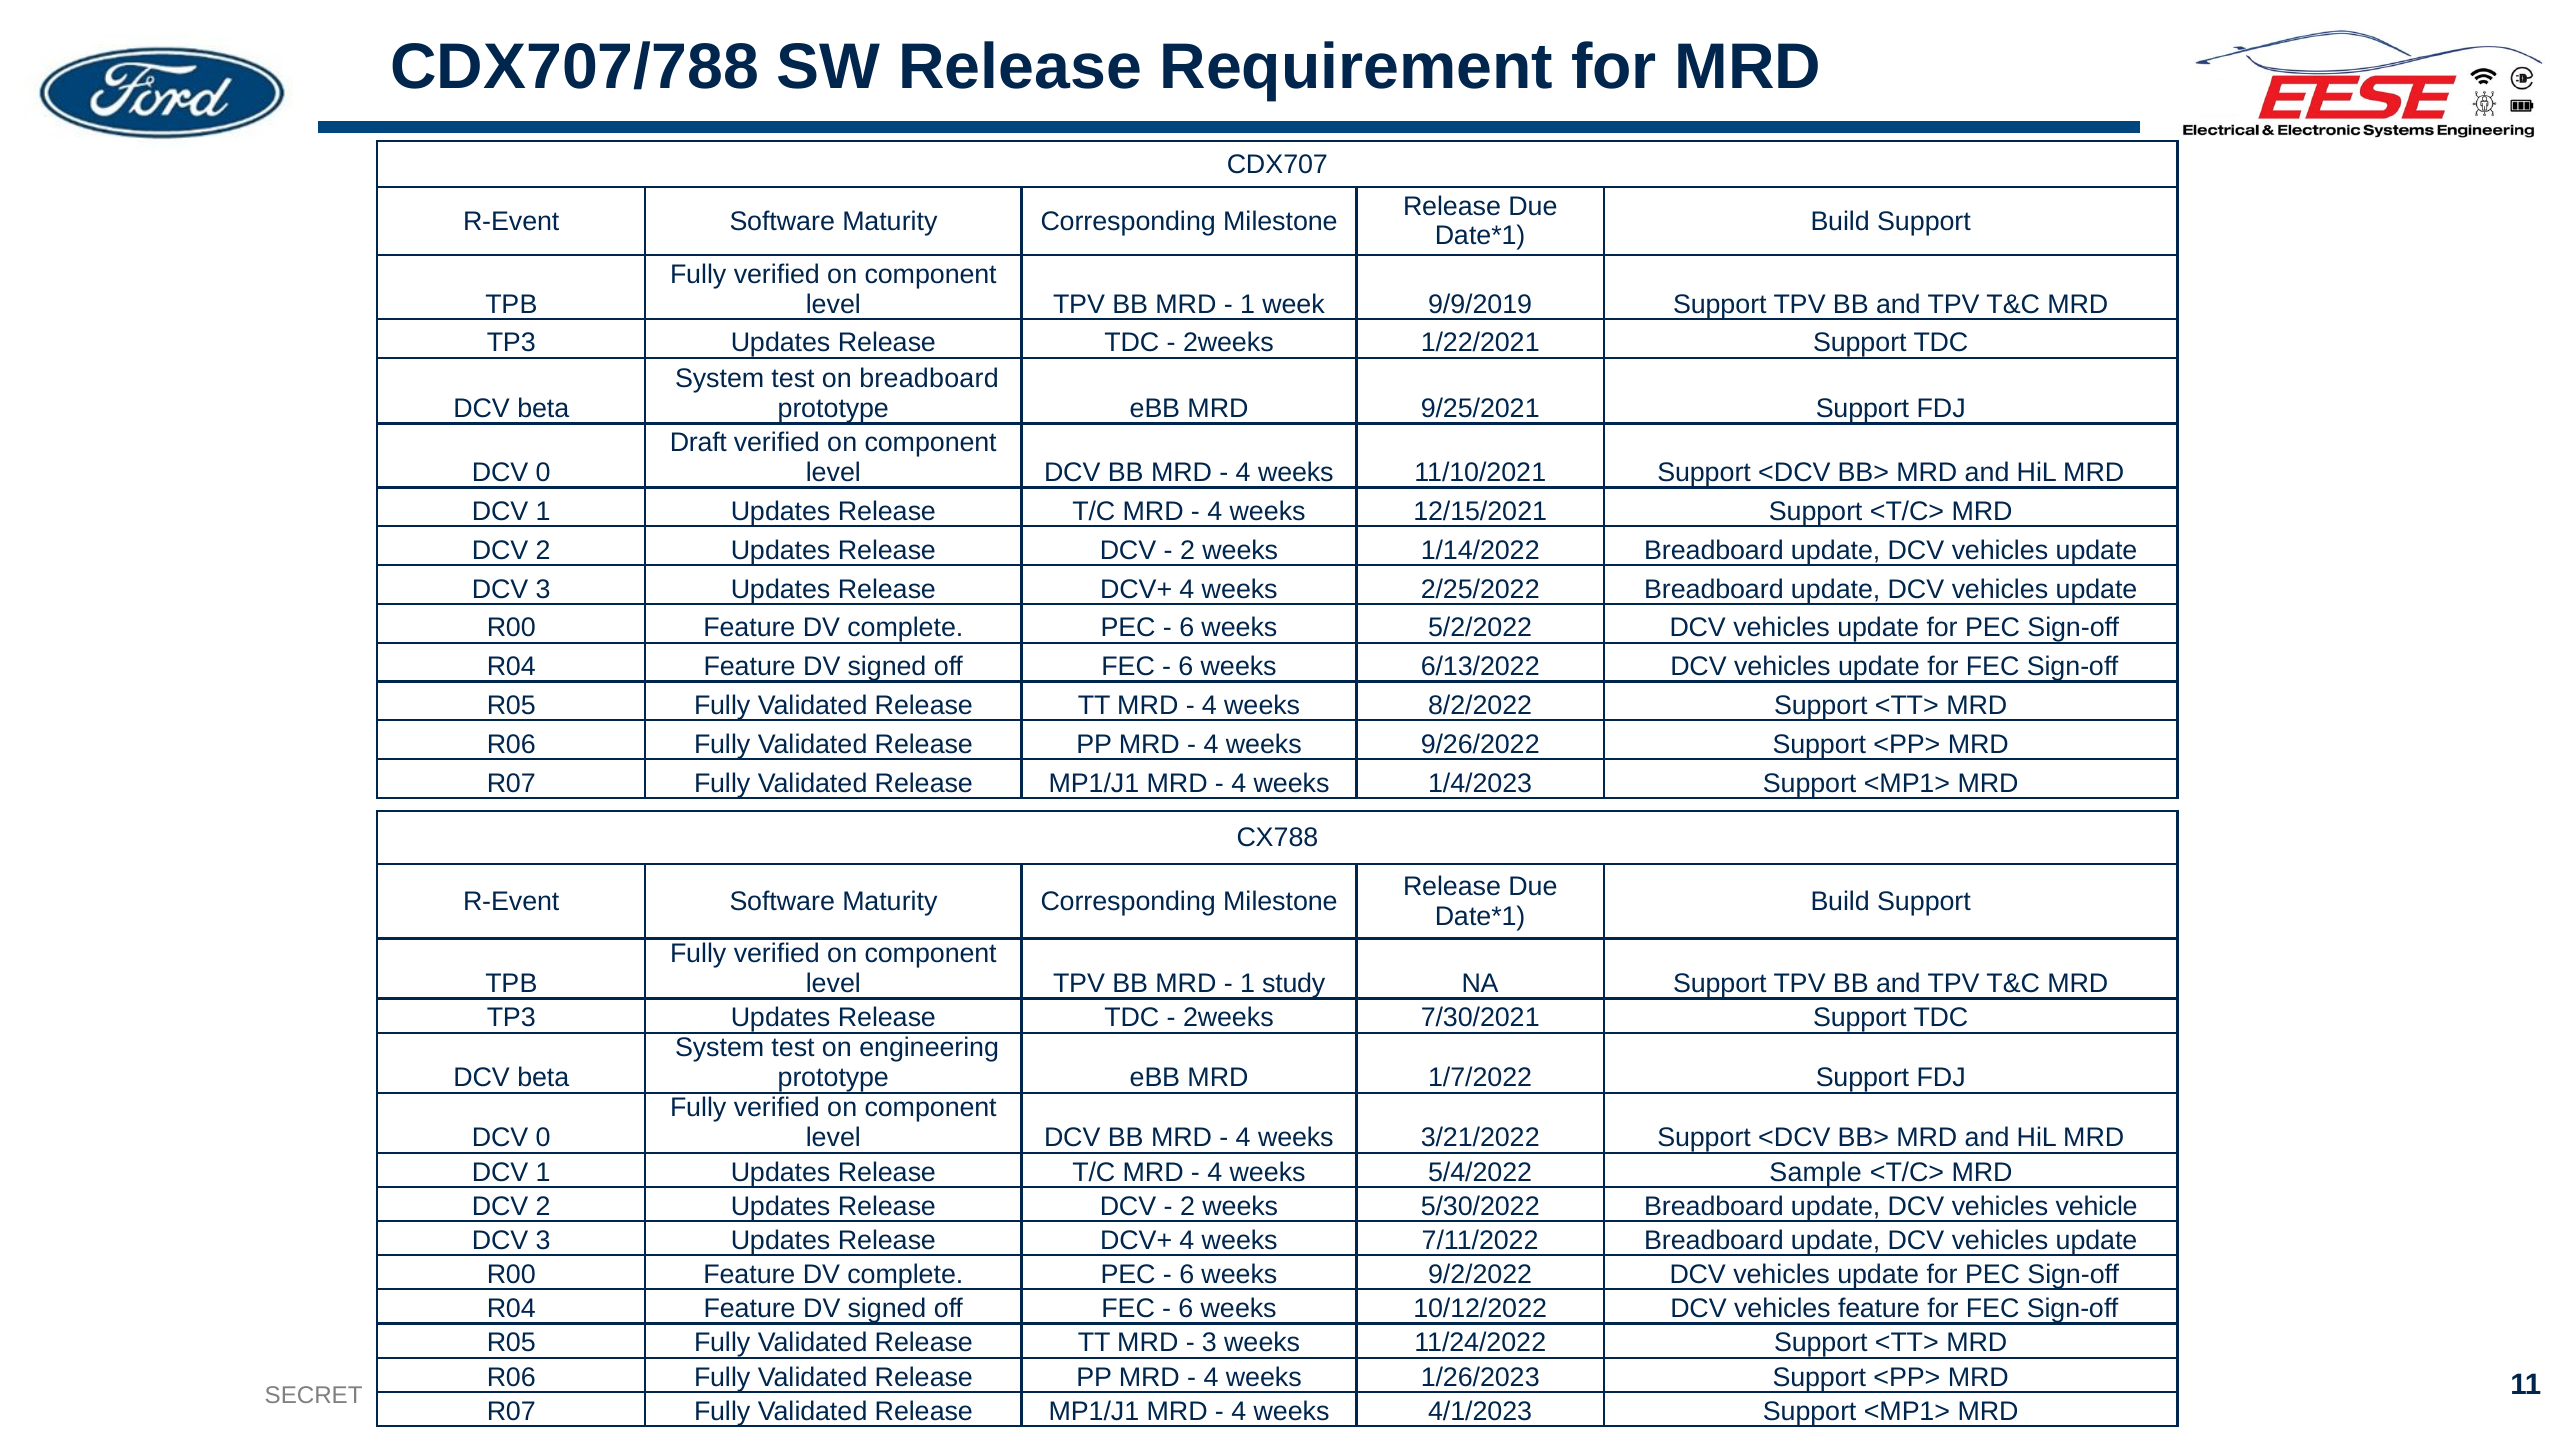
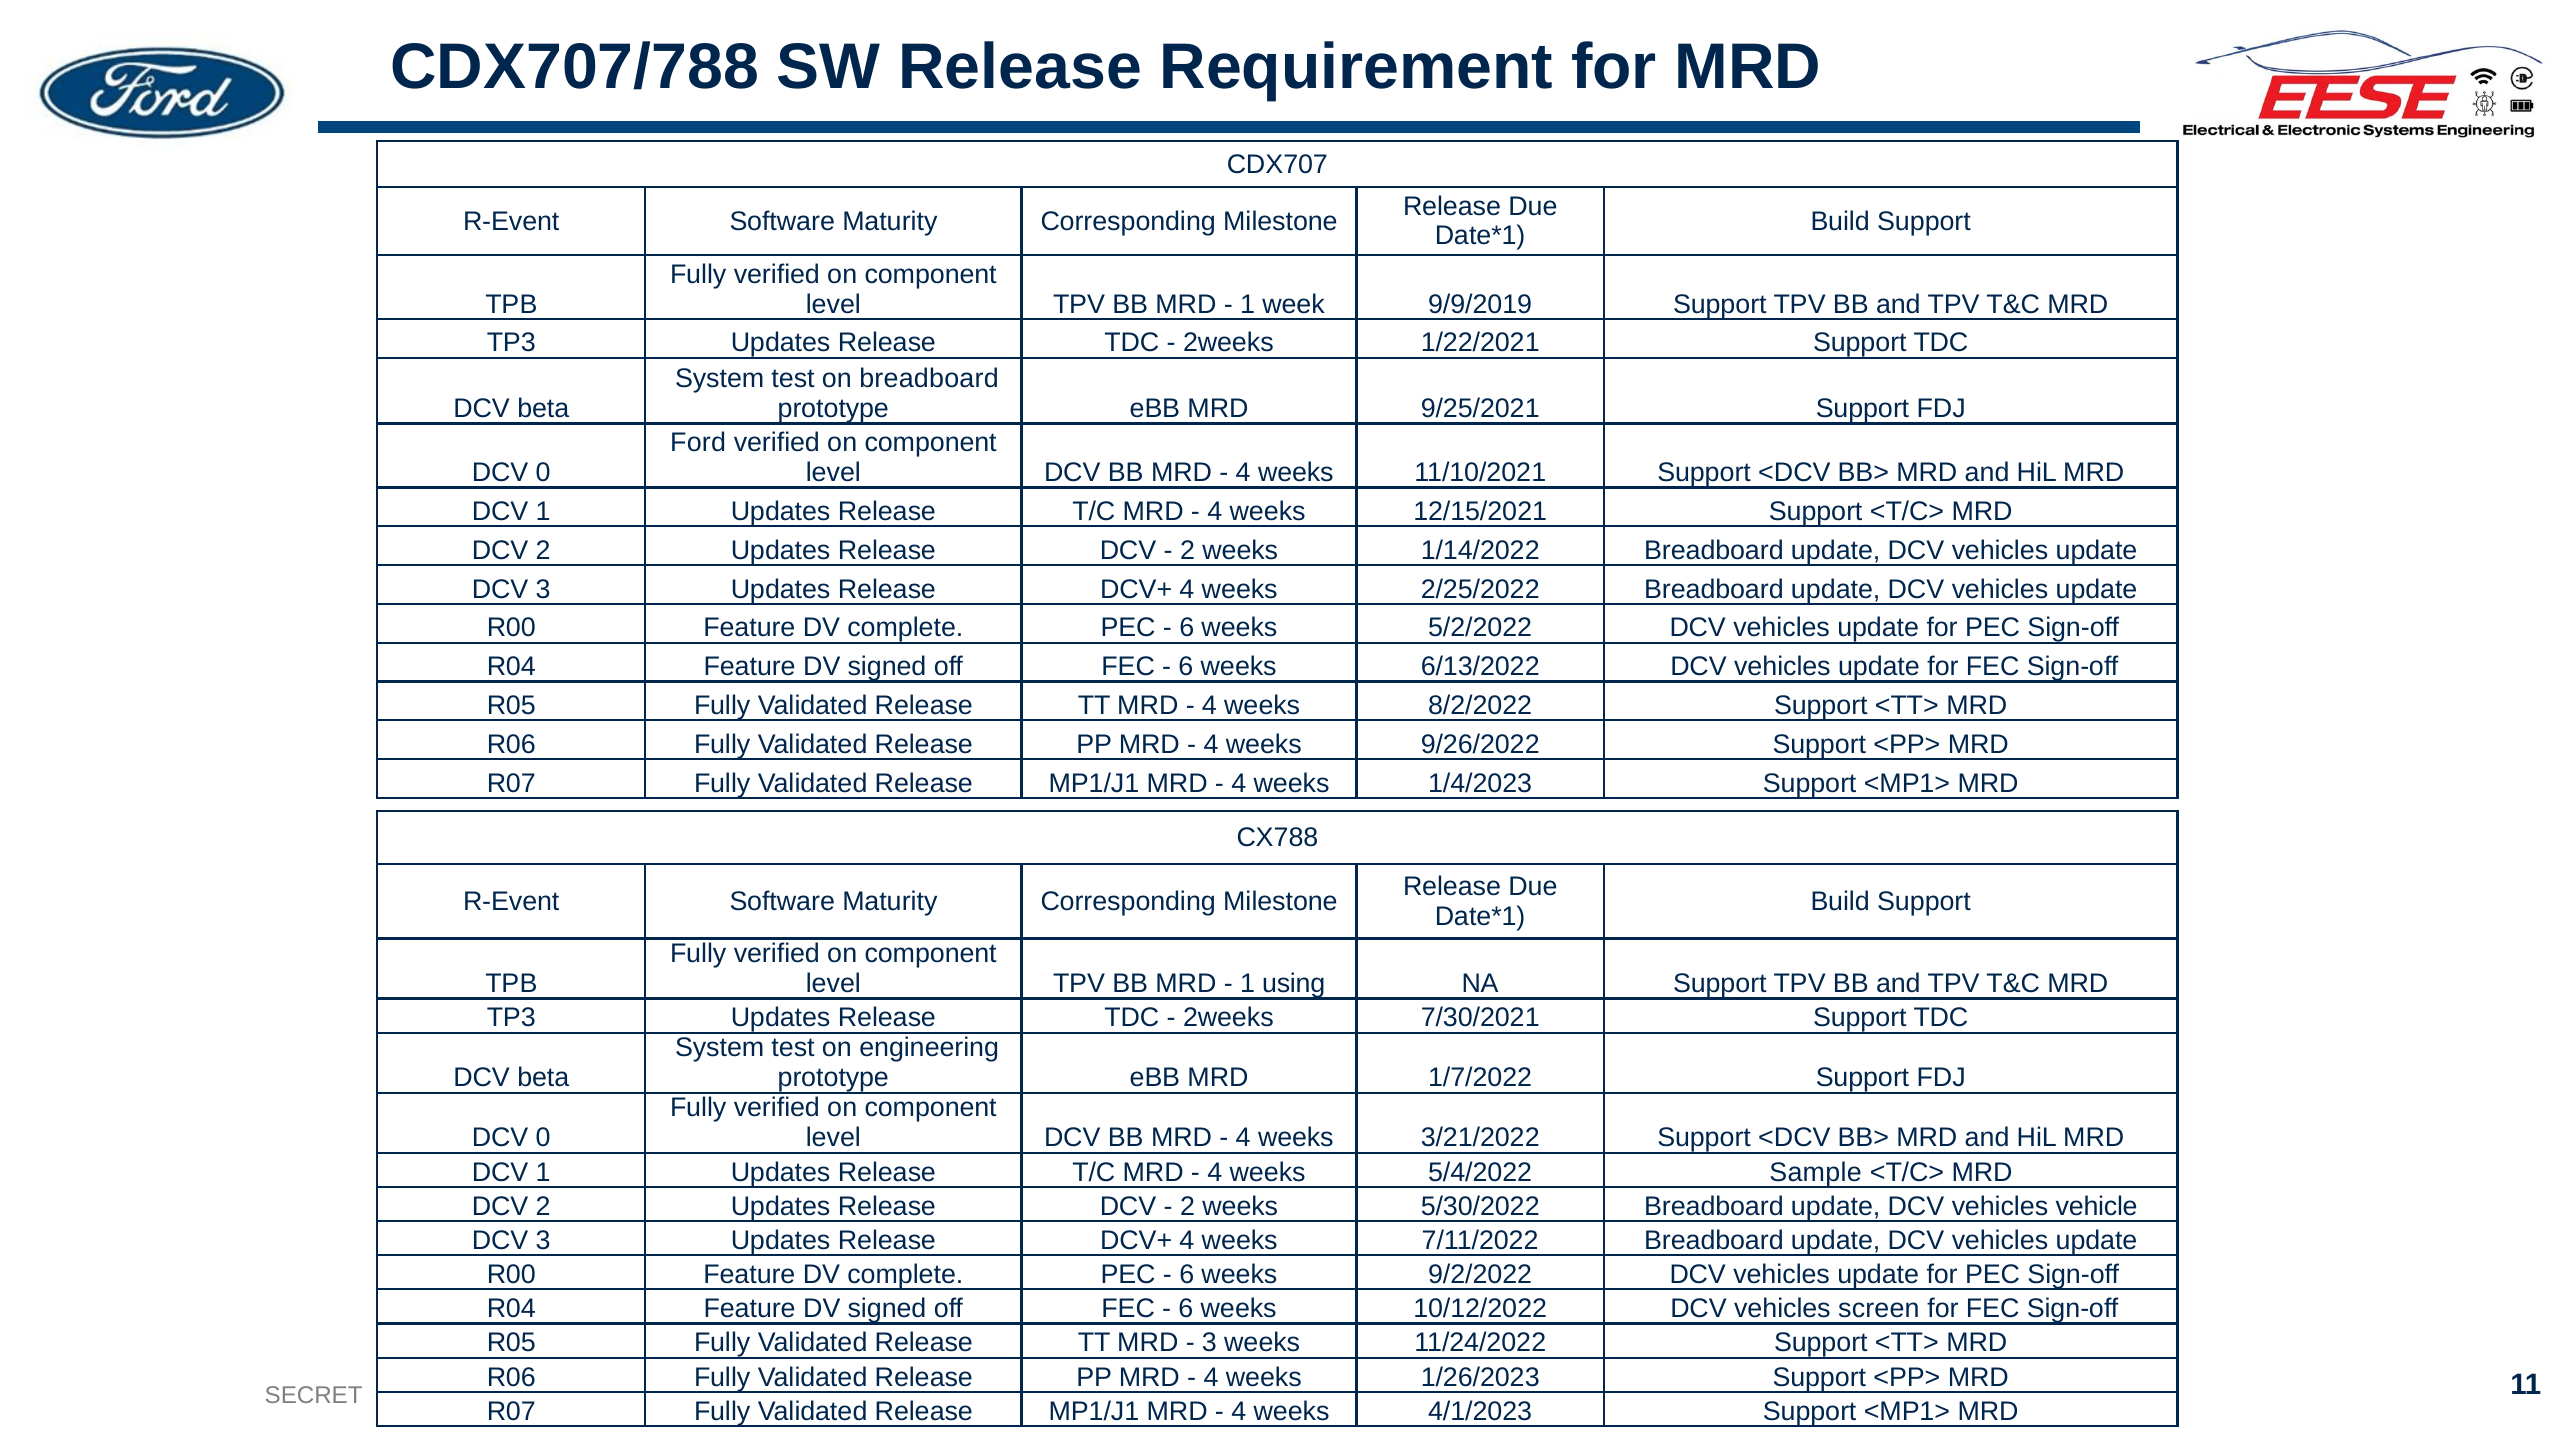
Draft: Draft -> Ford
study: study -> using
vehicles feature: feature -> screen
